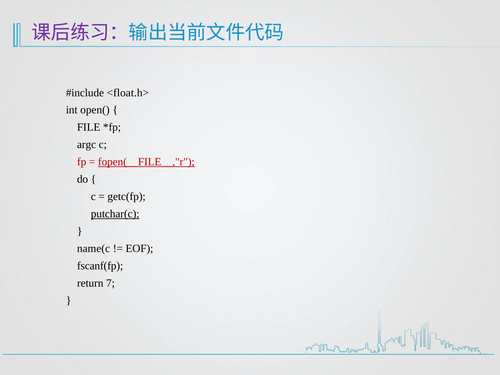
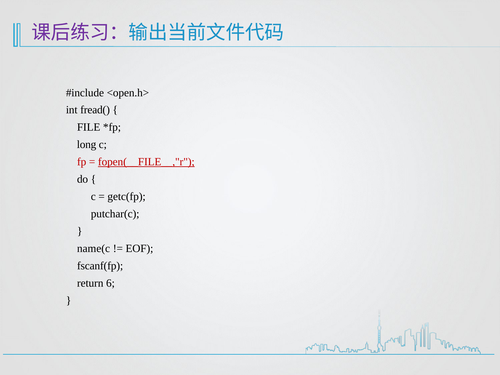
<float.h>: <float.h> -> <open.h>
open(: open( -> fread(
argc: argc -> long
putchar(c underline: present -> none
7: 7 -> 6
